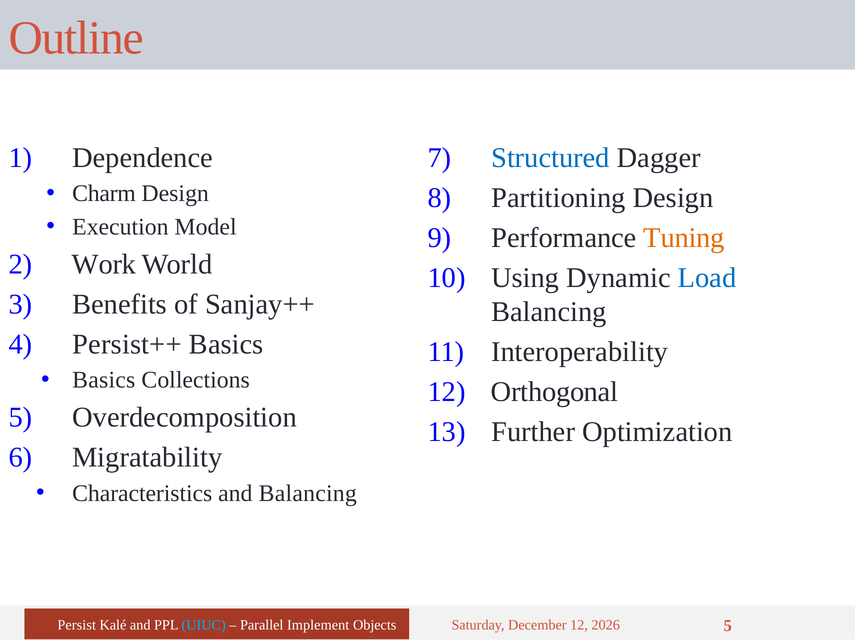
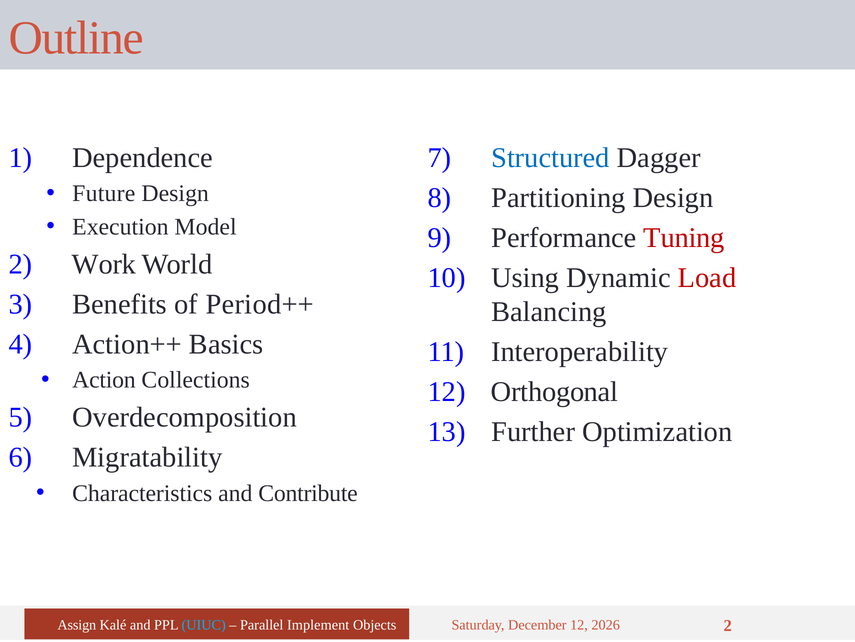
Charm: Charm -> Future
Tuning colour: orange -> red
Load colour: blue -> red
Sanjay++: Sanjay++ -> Period++
Persist++: Persist++ -> Action++
Basics at (104, 380): Basics -> Action
and Balancing: Balancing -> Contribute
Persist: Persist -> Assign
5 at (728, 625): 5 -> 2
